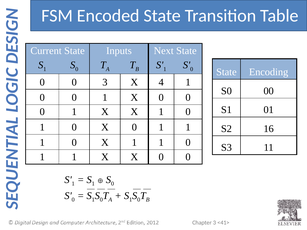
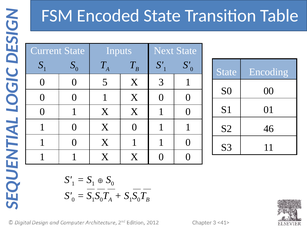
0 3: 3 -> 5
X 4: 4 -> 3
16: 16 -> 46
